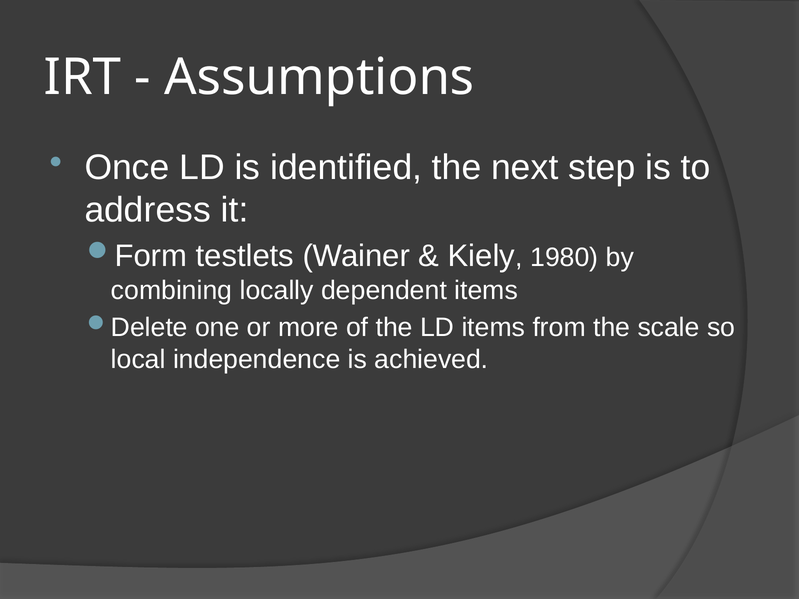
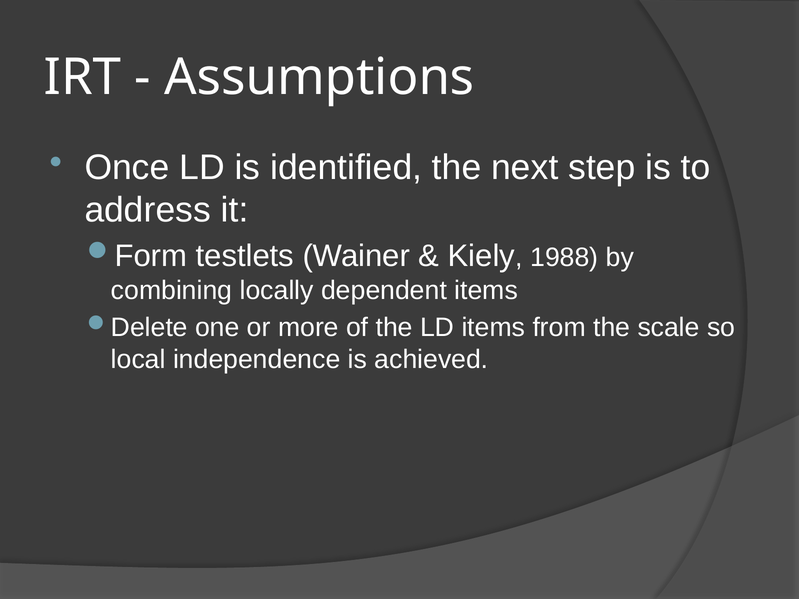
1980: 1980 -> 1988
